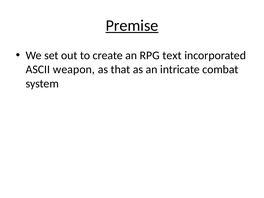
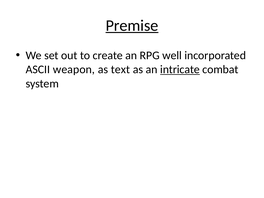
text: text -> well
that: that -> text
intricate underline: none -> present
